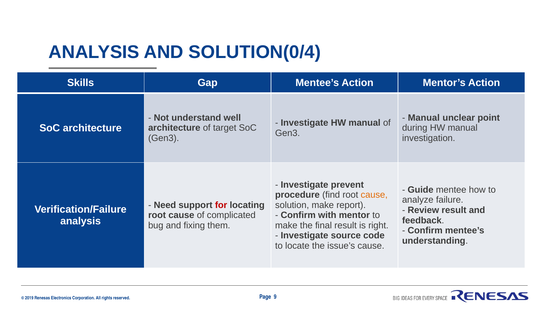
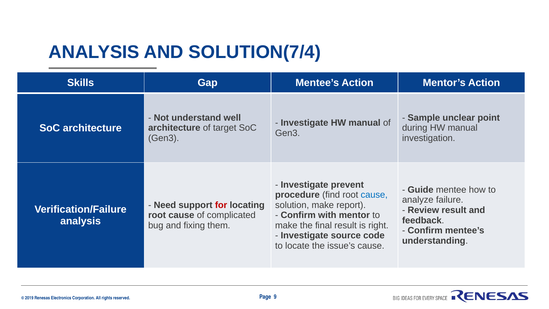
SOLUTION(0/4: SOLUTION(0/4 -> SOLUTION(7/4
Manual at (424, 118): Manual -> Sample
cause at (374, 195) colour: orange -> blue
